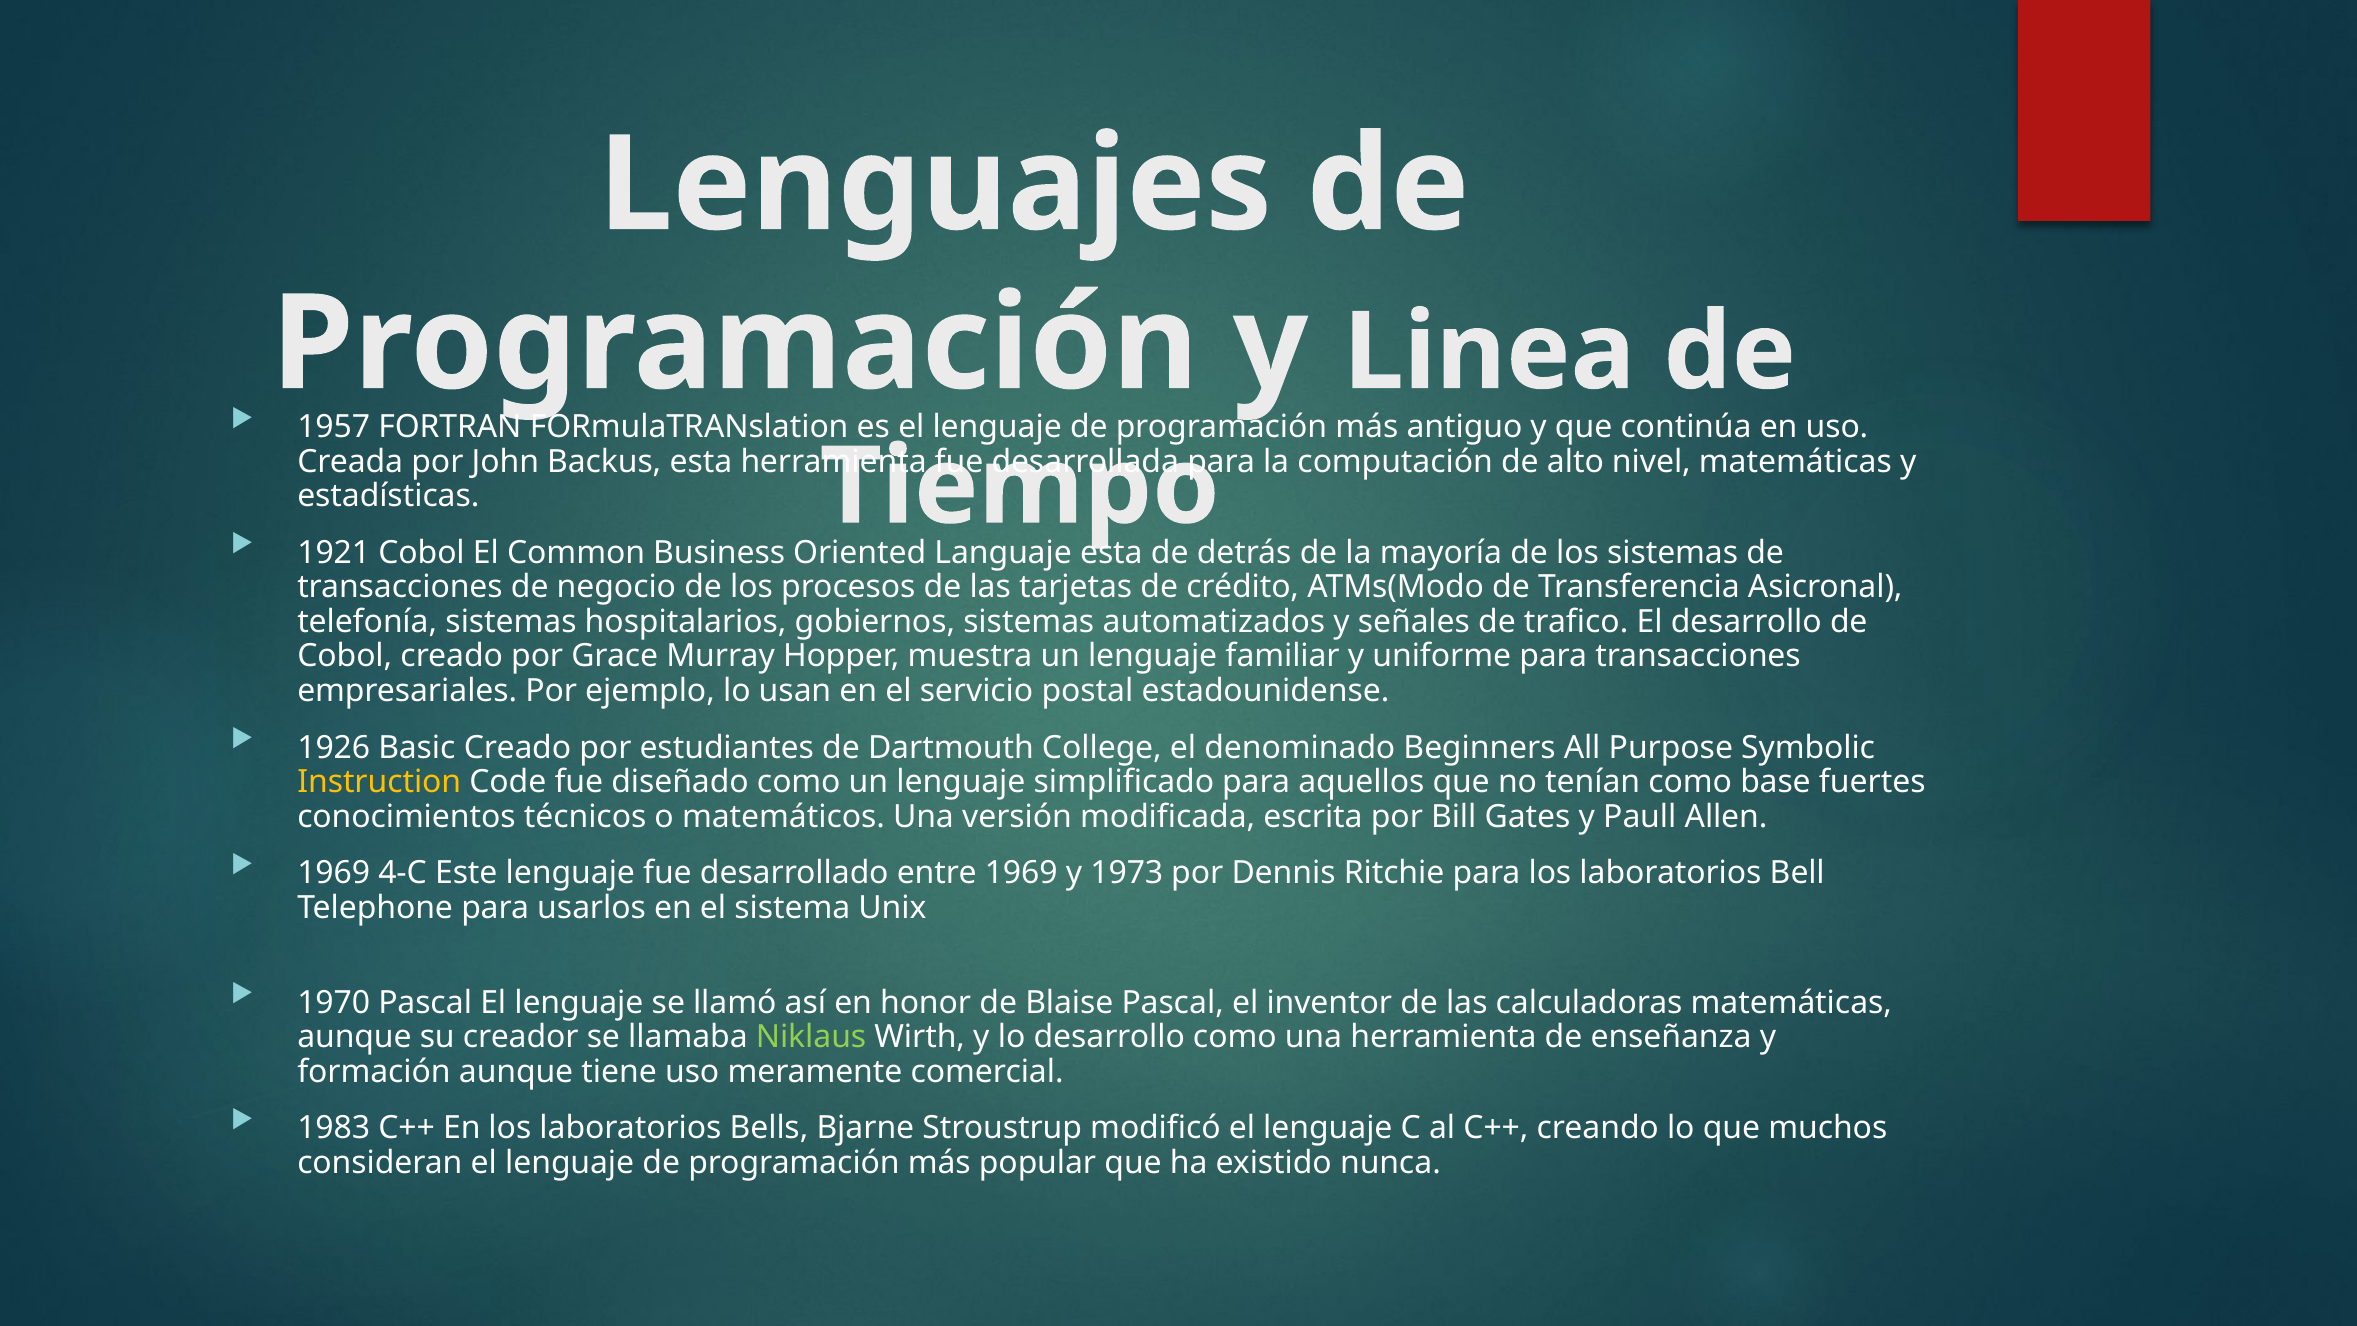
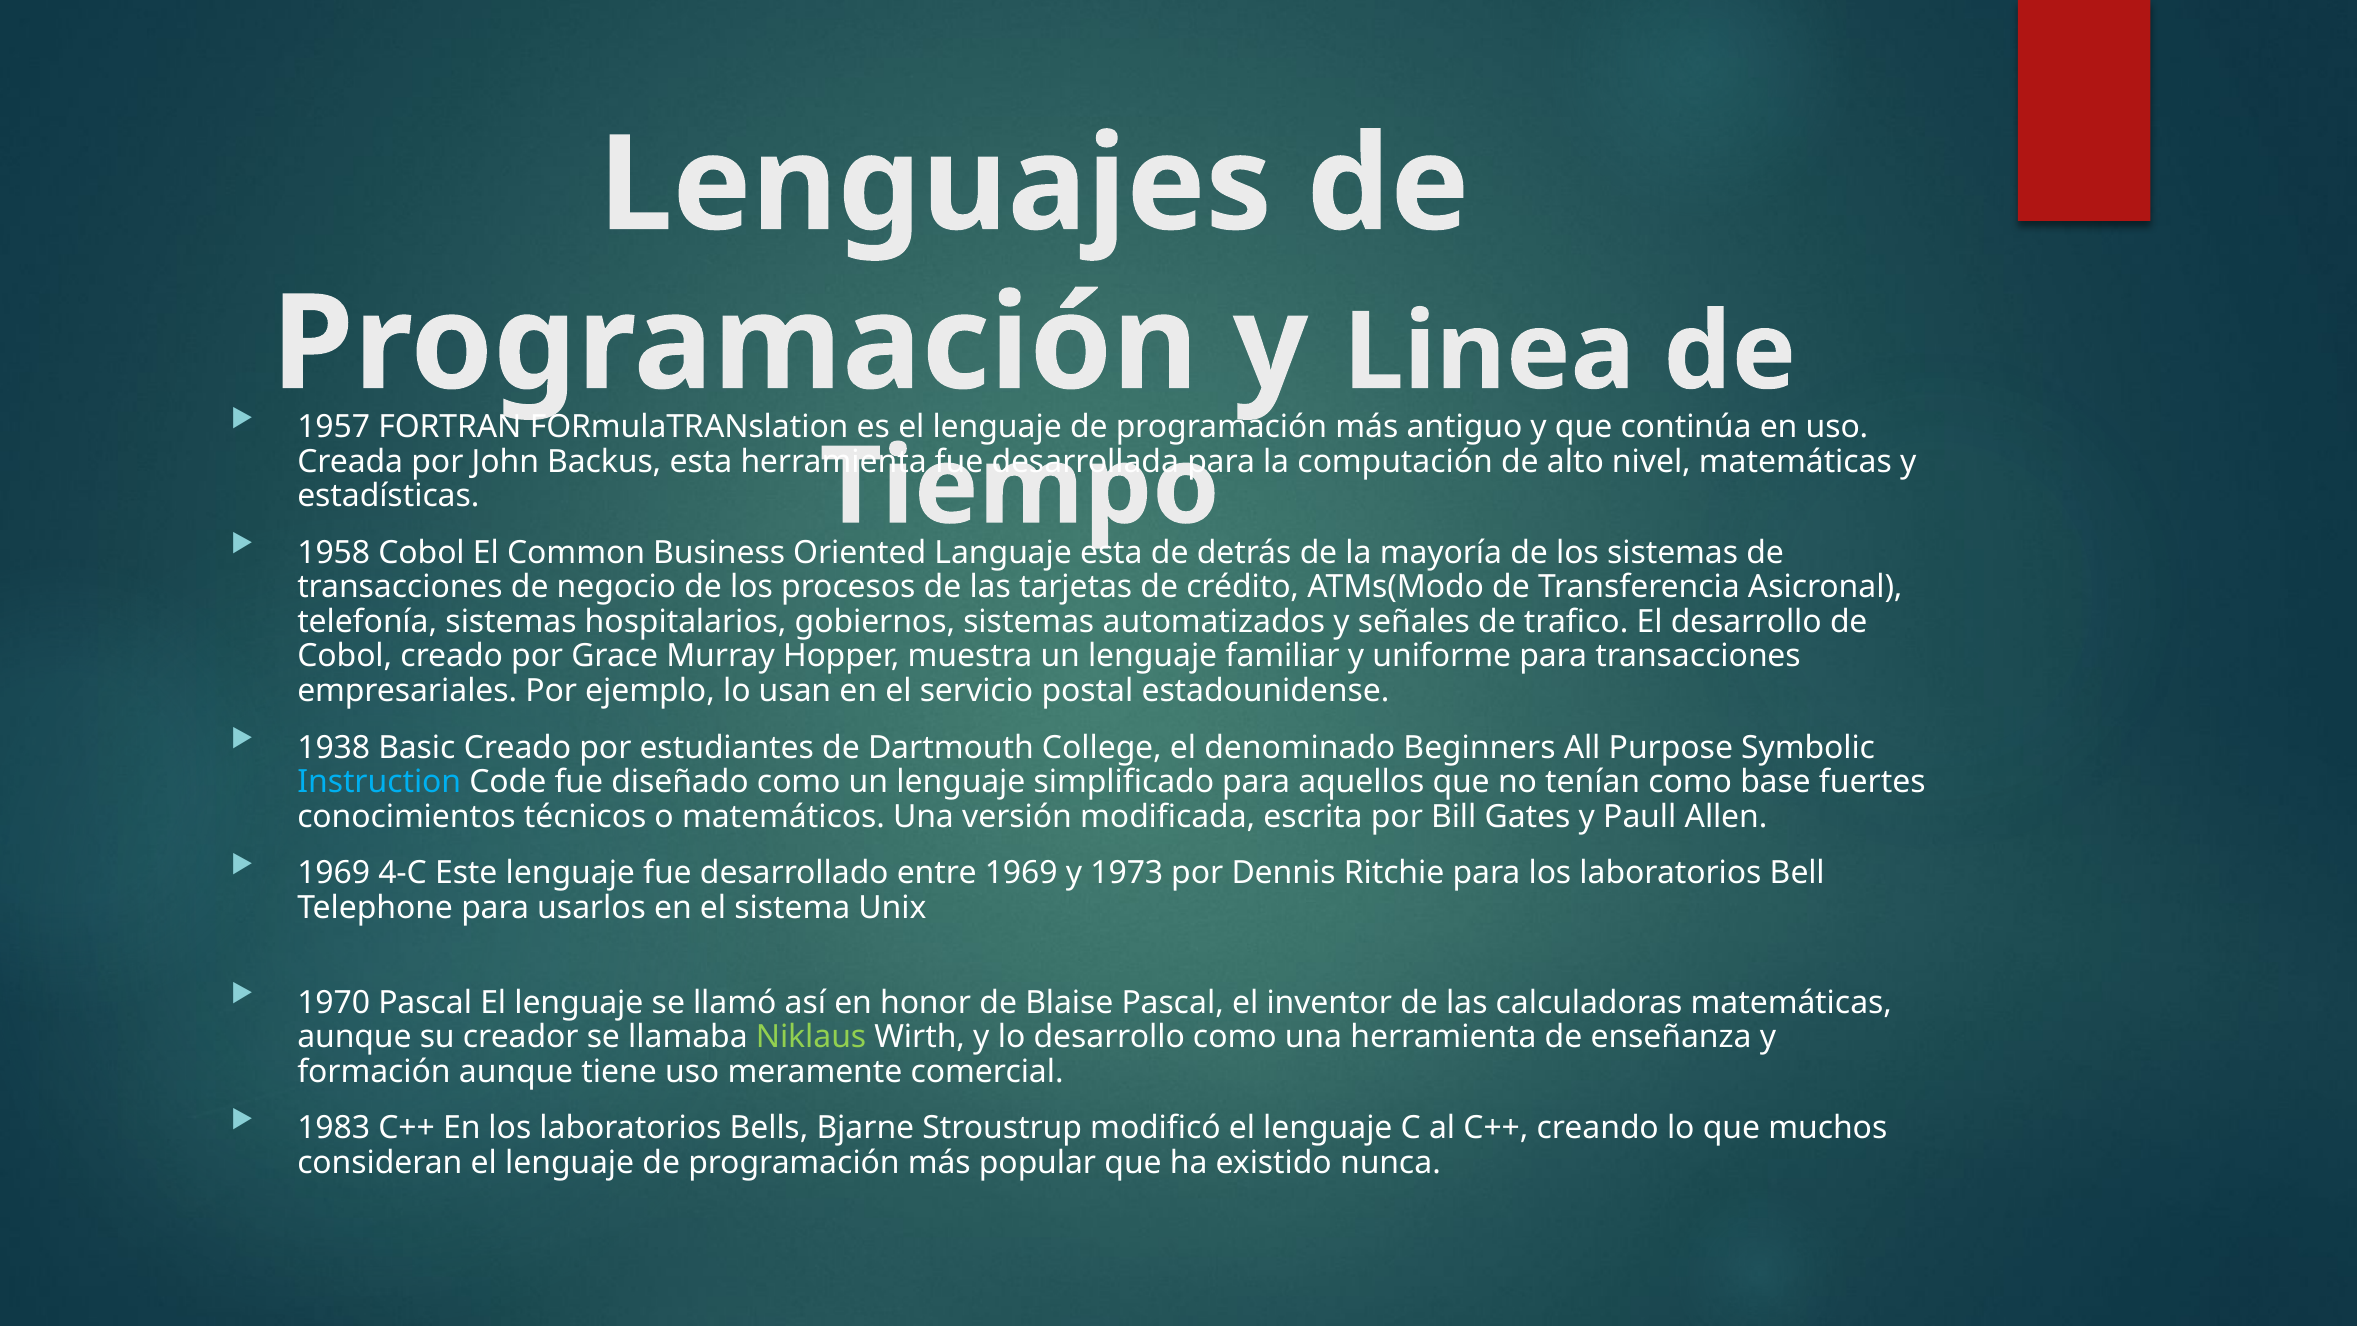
1921: 1921 -> 1958
1926: 1926 -> 1938
Instruction colour: yellow -> light blue
